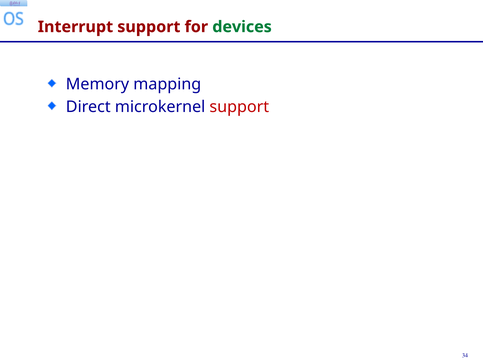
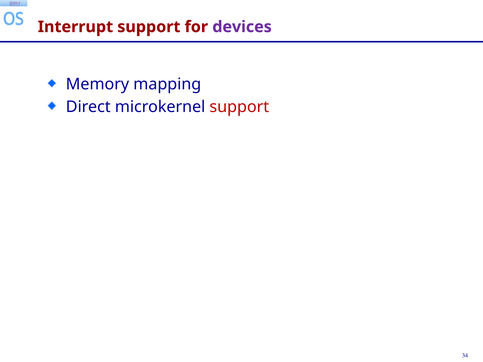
devices colour: green -> purple
